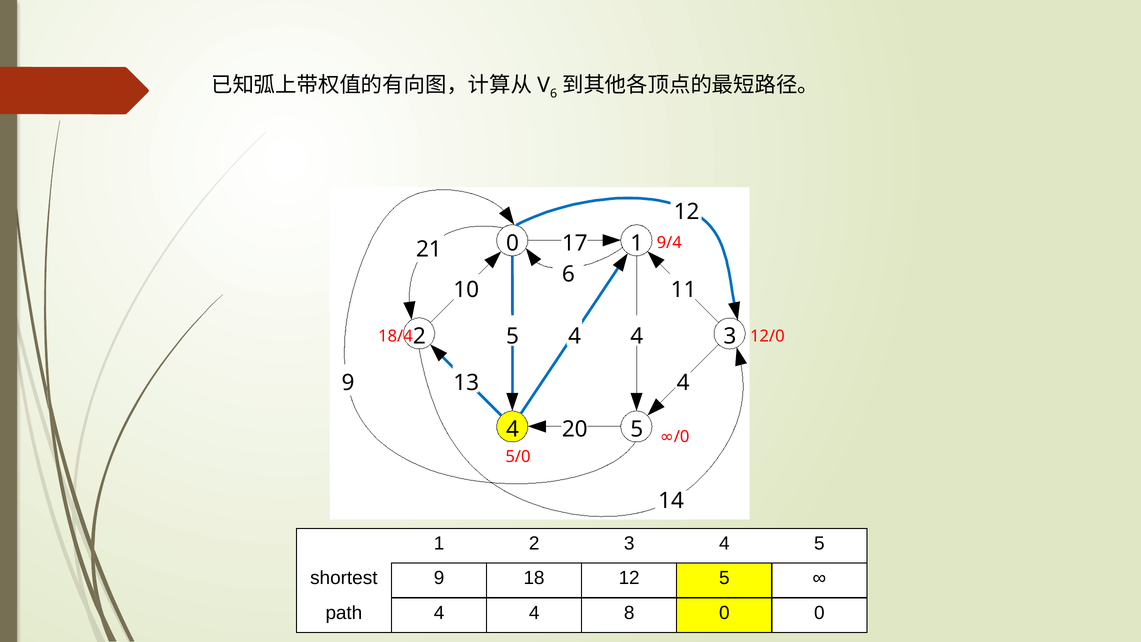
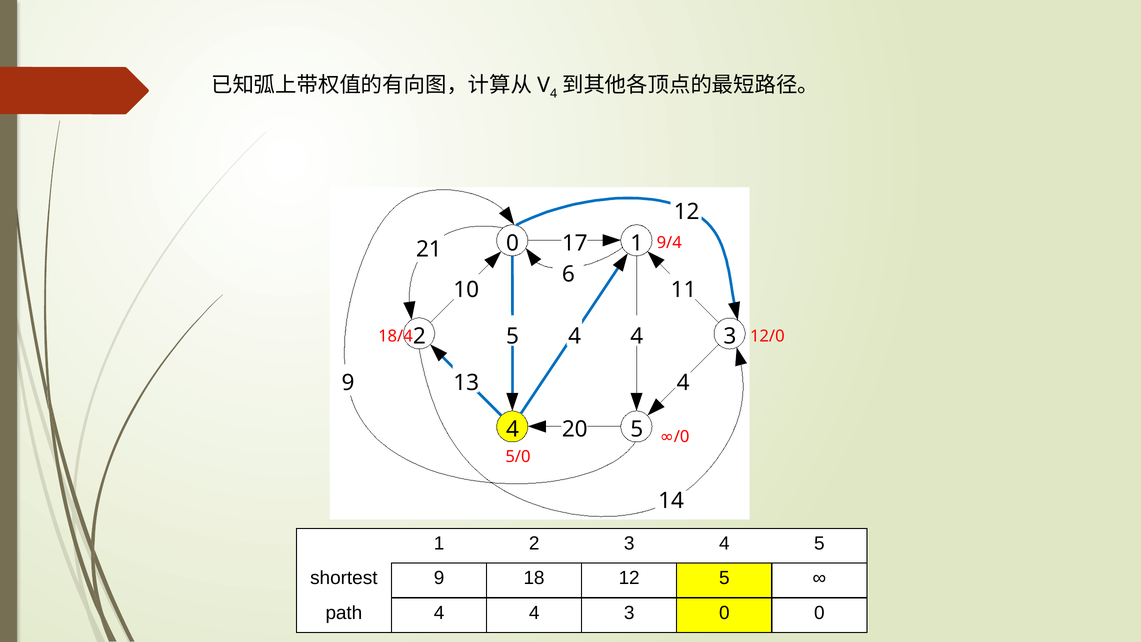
6 at (554, 94): 6 -> 4
4 8: 8 -> 3
